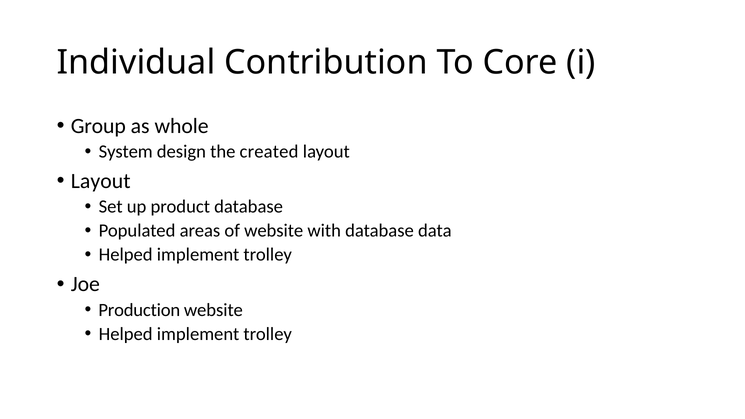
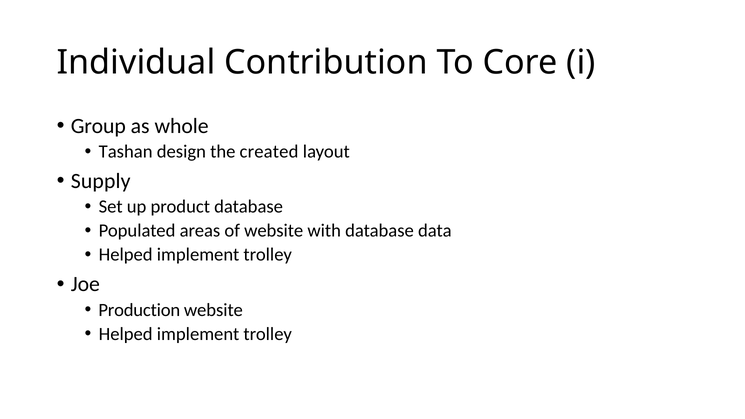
System: System -> Tashan
Layout at (101, 181): Layout -> Supply
